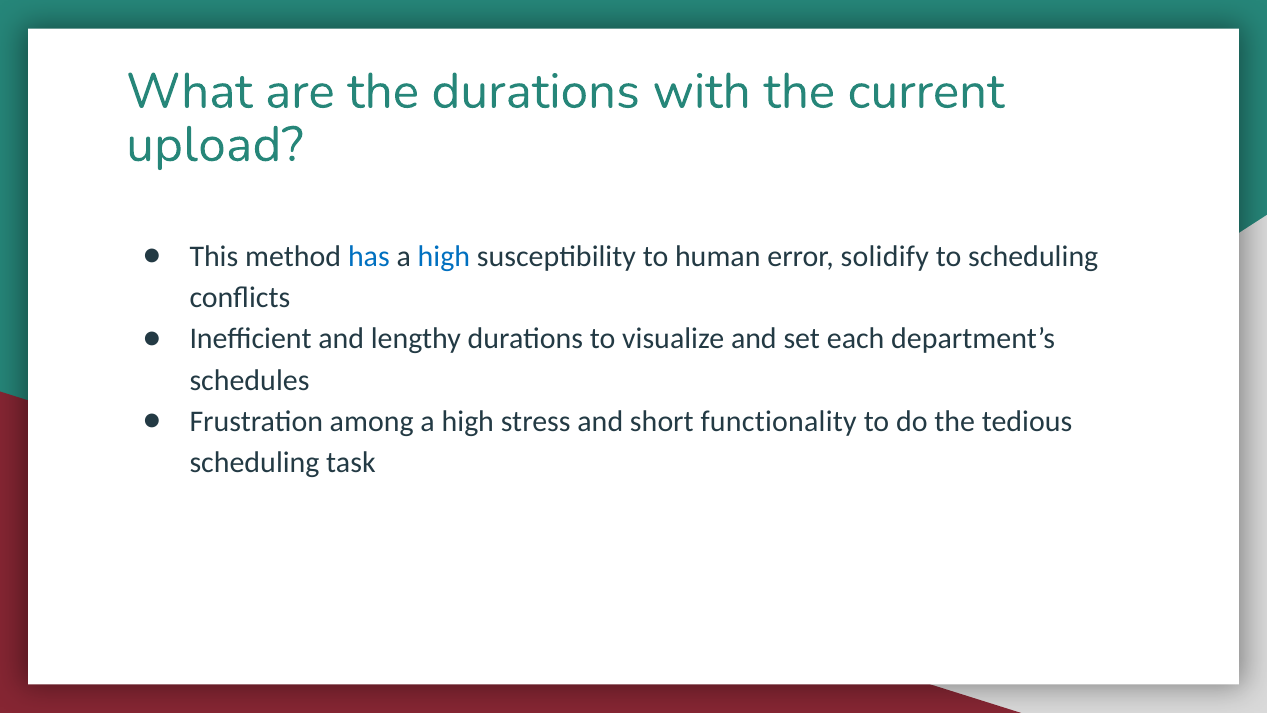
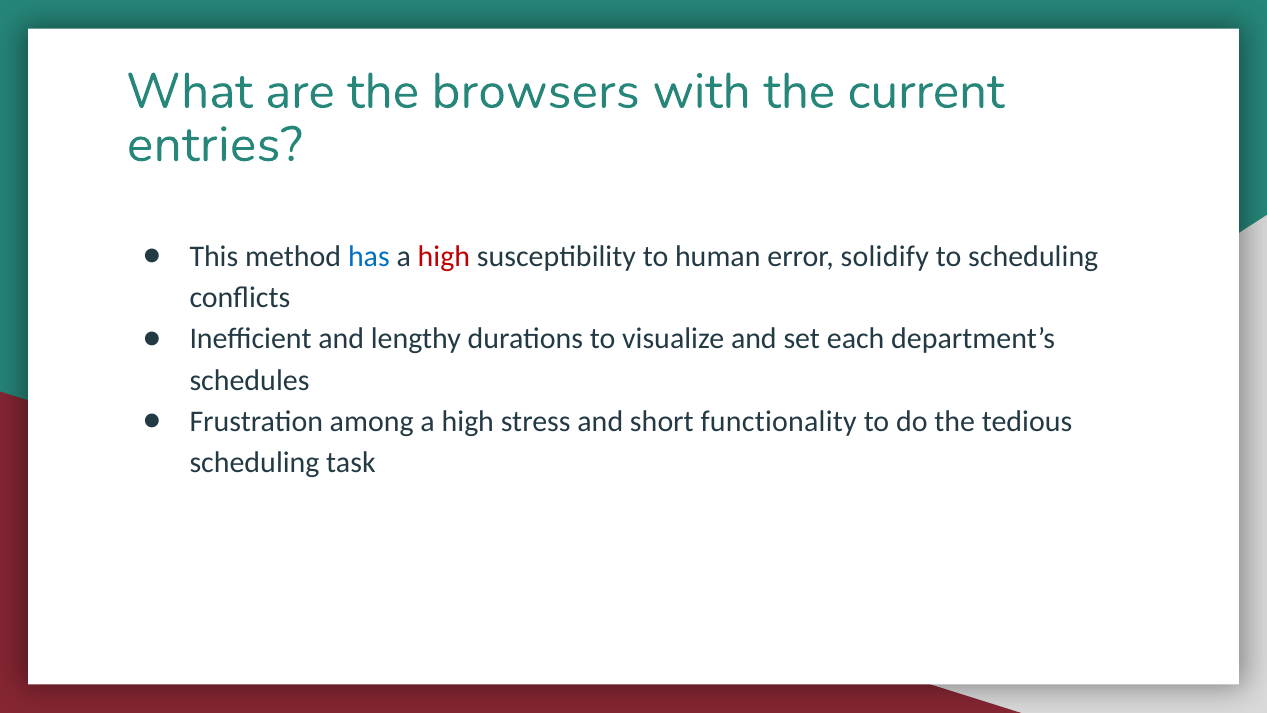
the durations: durations -> browsers
upload: upload -> entries
high at (444, 256) colour: blue -> red
